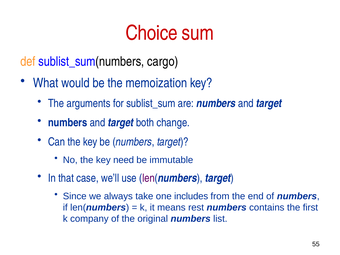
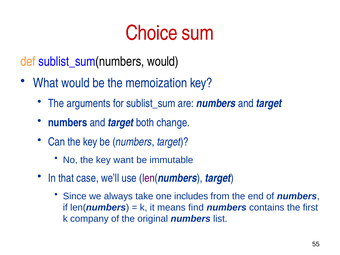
sublist_sum(numbers cargo: cargo -> would
need: need -> want
rest: rest -> find
